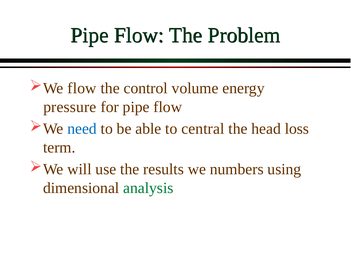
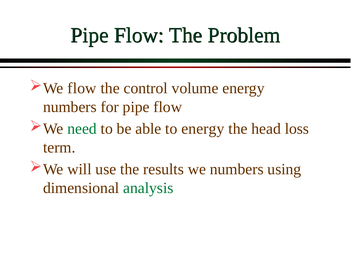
pressure at (70, 107): pressure -> numbers
need colour: blue -> green
to central: central -> energy
